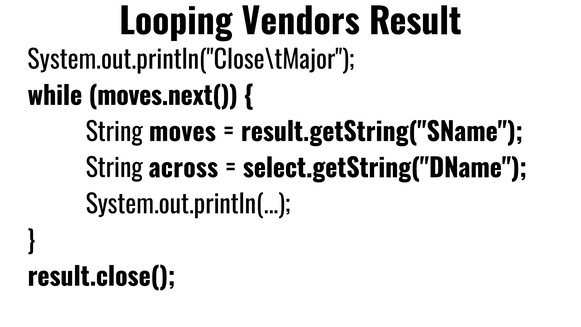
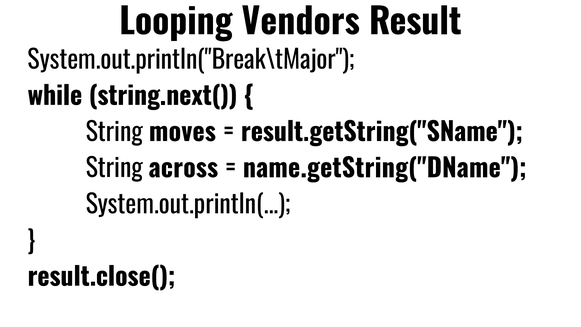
System.out.println("Close\tMajor: System.out.println("Close\tMajor -> System.out.println("Break\tMajor
moves.next(: moves.next( -> string.next(
select.getString("DName: select.getString("DName -> name.getString("DName
